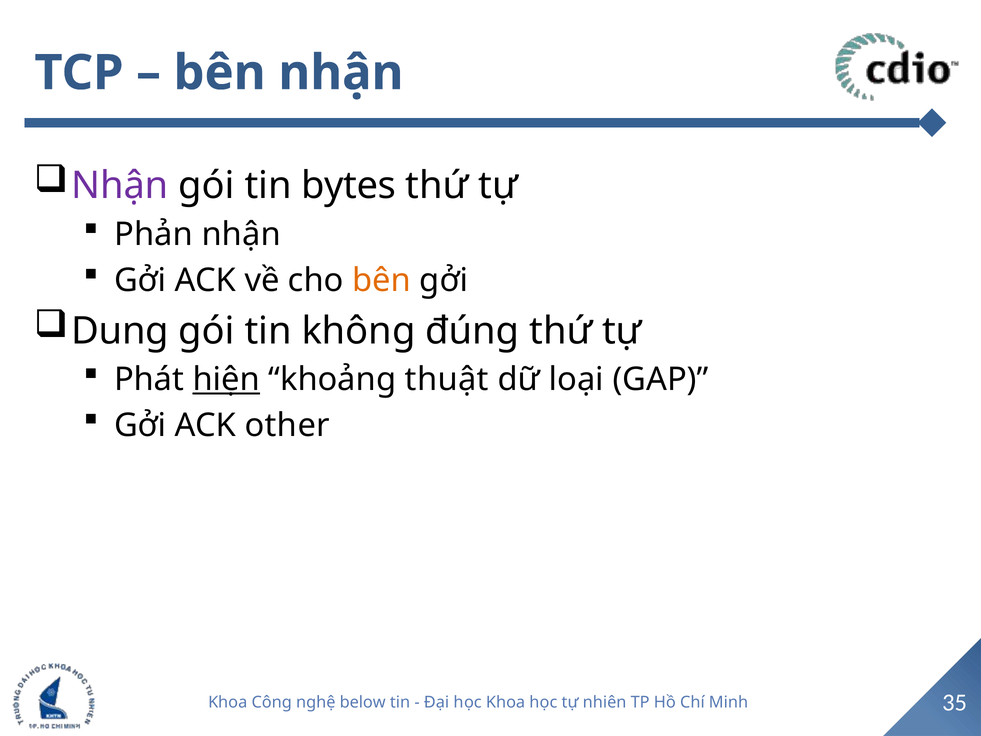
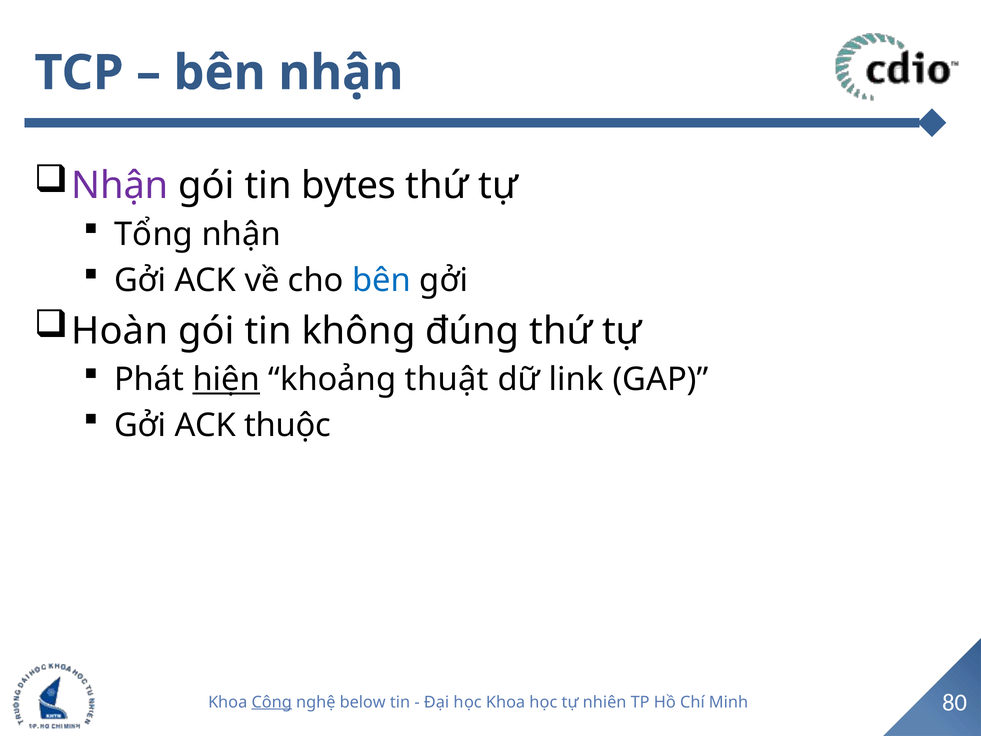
Phản: Phản -> Tổng
bên at (382, 280) colour: orange -> blue
Dung: Dung -> Hoàn
loại: loại -> link
other: other -> thuộc
Công underline: none -> present
35: 35 -> 80
